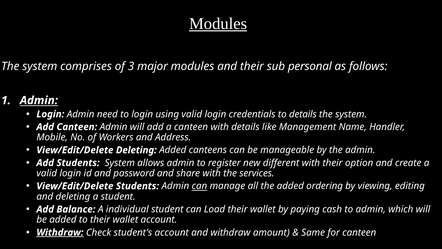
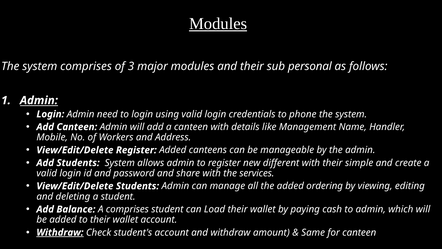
to details: details -> phone
View/Edit/Delete Deleting: Deleting -> Register
option: option -> simple
can at (199, 186) underline: present -> none
A individual: individual -> comprises
